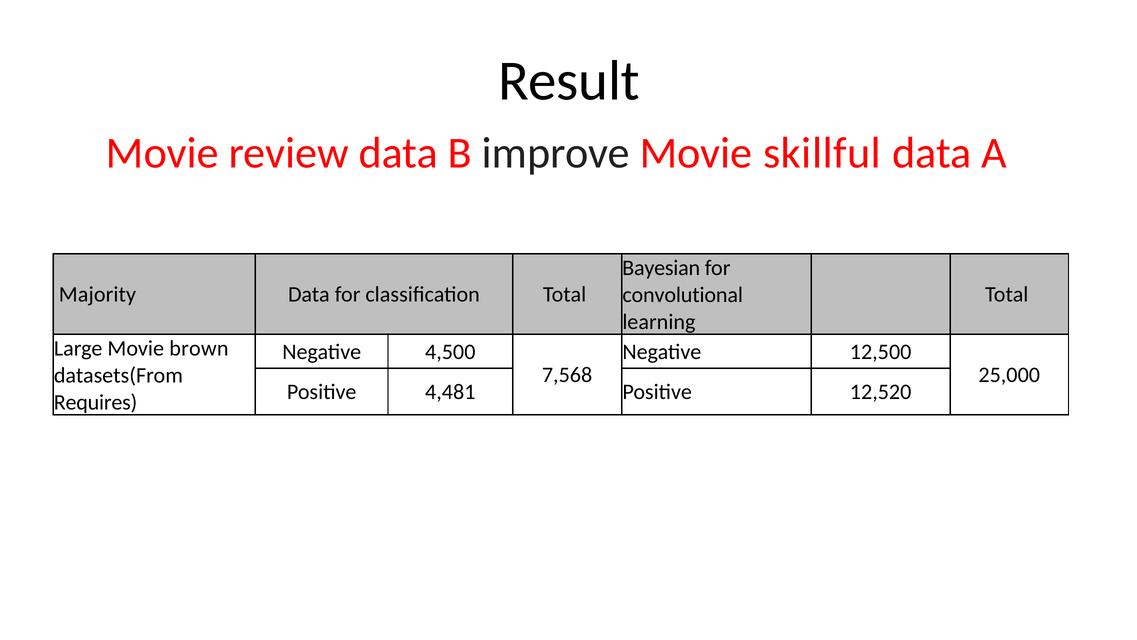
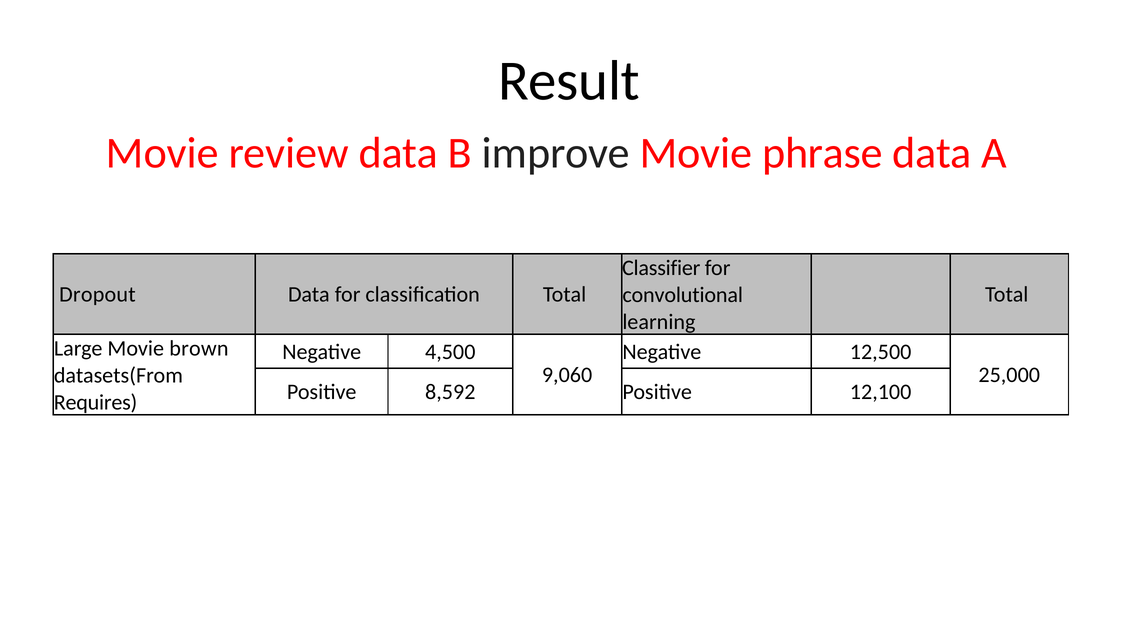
skillful: skillful -> phrase
Bayesian: Bayesian -> Classifier
Majority: Majority -> Dropout
7,568: 7,568 -> 9,060
4,481: 4,481 -> 8,592
12,520: 12,520 -> 12,100
